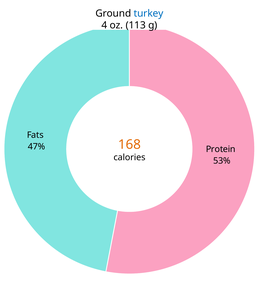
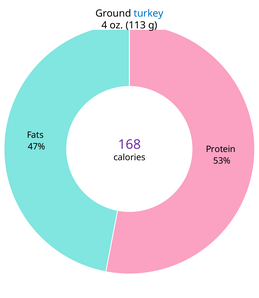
168 colour: orange -> purple
